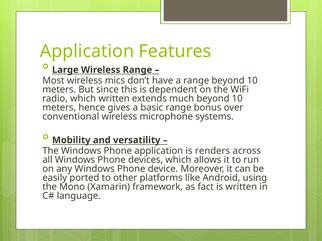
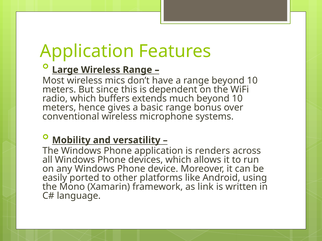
which written: written -> buffers
fact: fact -> link
